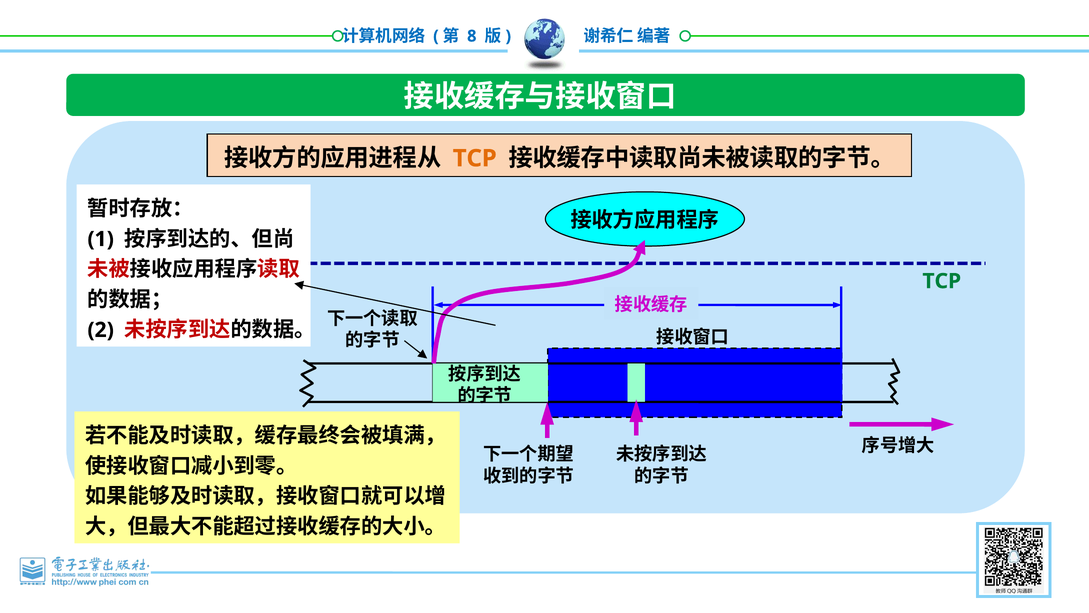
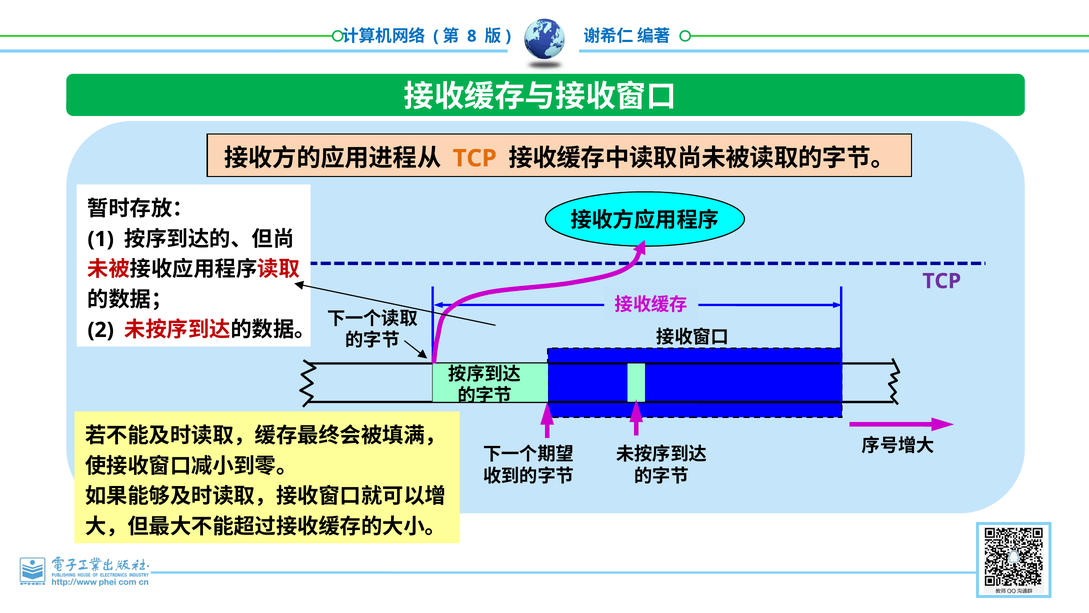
TCP at (942, 281) colour: green -> purple
